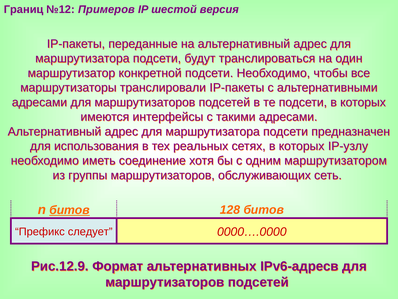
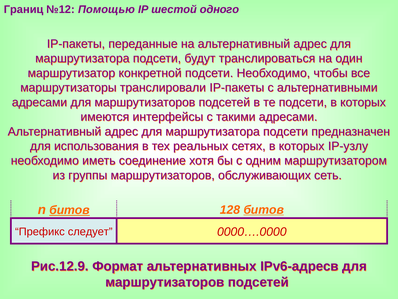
Примеров: Примеров -> Помощью
версия: версия -> одного
битов at (264, 209) underline: none -> present
